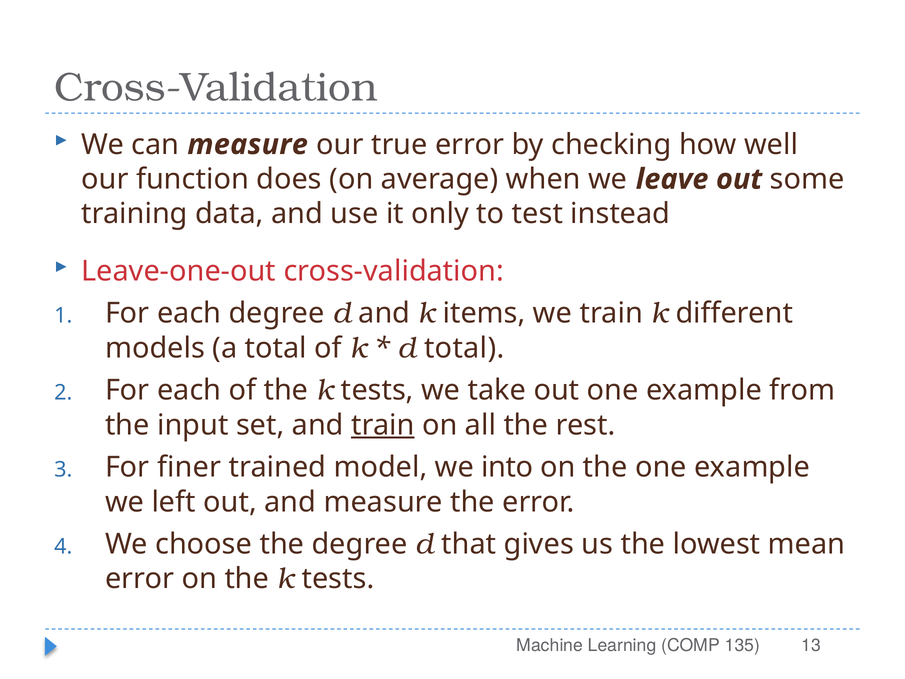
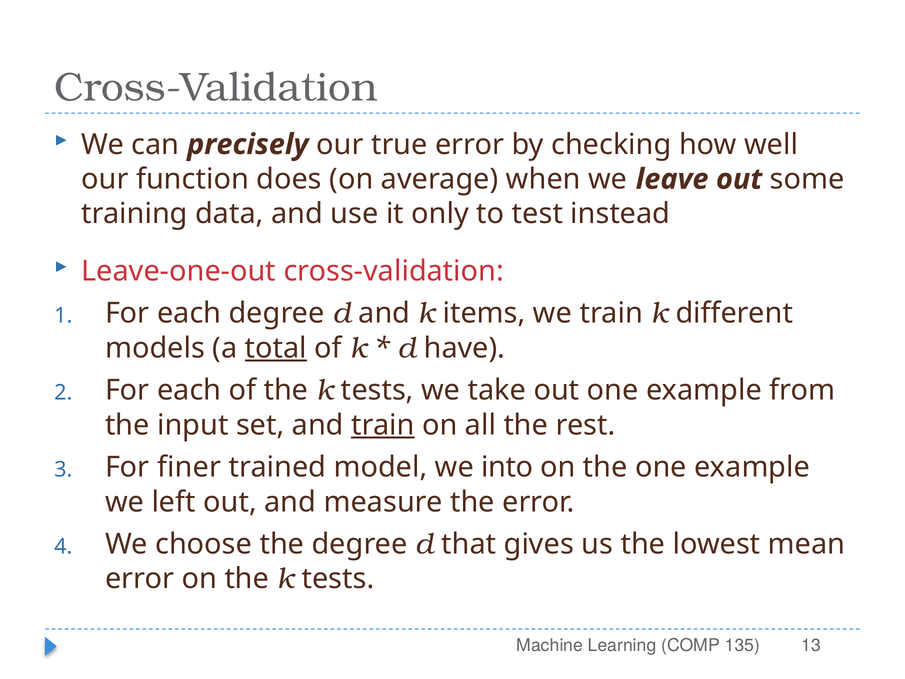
can measure: measure -> precisely
total at (276, 348) underline: none -> present
d total: total -> have
